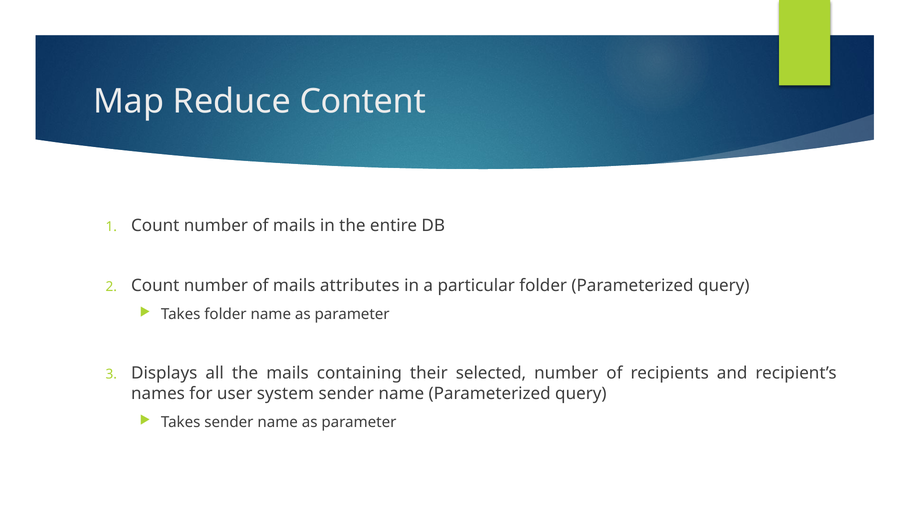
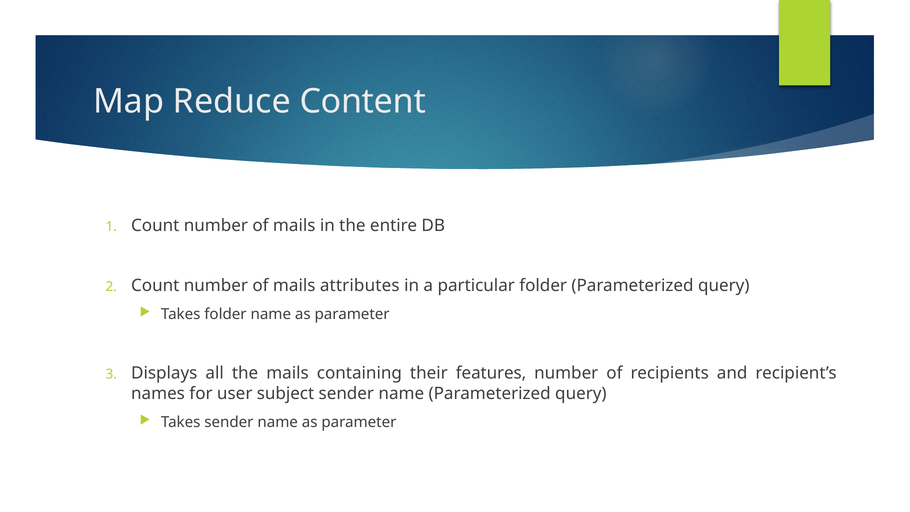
selected: selected -> features
system: system -> subject
